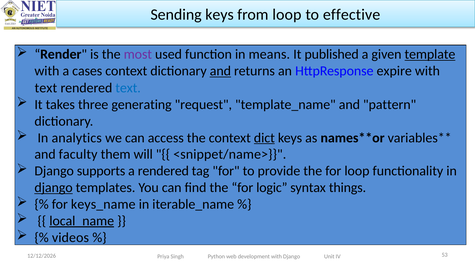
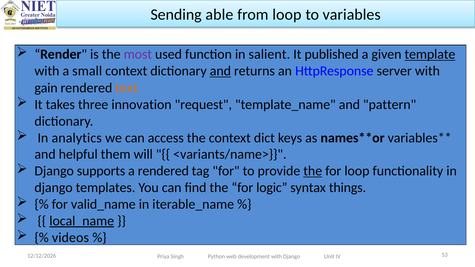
Sending keys: keys -> able
effective: effective -> variables
means: means -> salient
cases: cases -> small
expire: expire -> server
text at (46, 88): text -> gain
text at (128, 88) colour: blue -> orange
generating: generating -> innovation
dict underline: present -> none
faculty: faculty -> helpful
<snippet/name>: <snippet/name> -> <variants/name>
the at (313, 171) underline: none -> present
django at (54, 188) underline: present -> none
keys_name: keys_name -> valid_name
